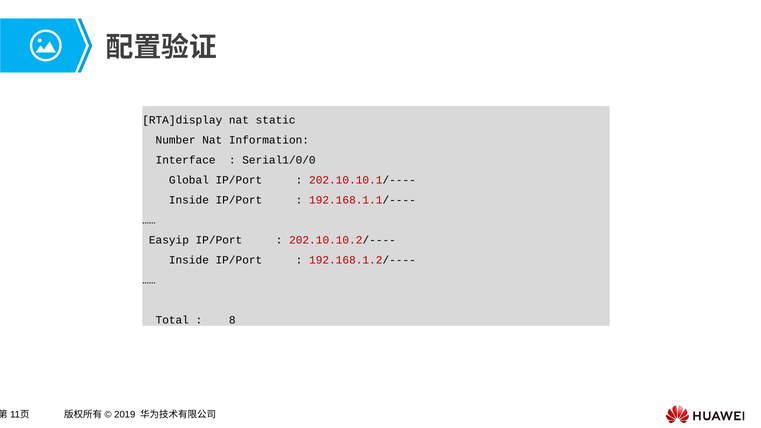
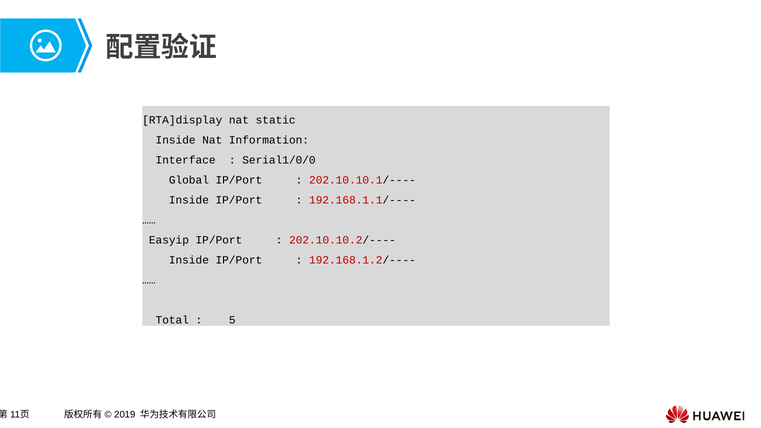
Number at (176, 140): Number -> Inside
8: 8 -> 5
